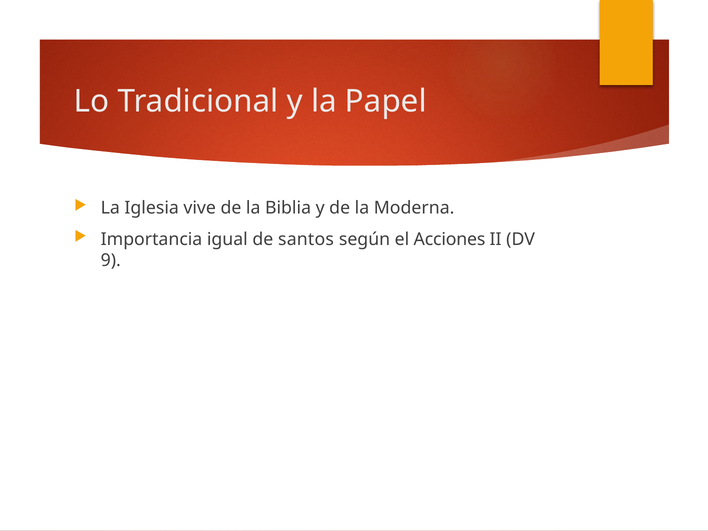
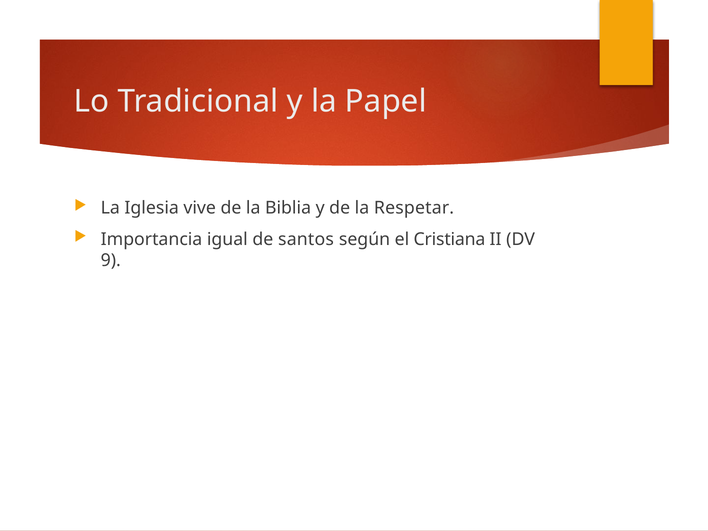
Moderna: Moderna -> Respetar
Acciones: Acciones -> Cristiana
